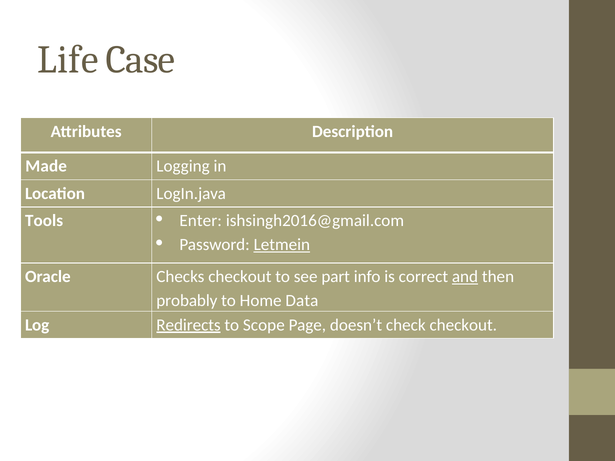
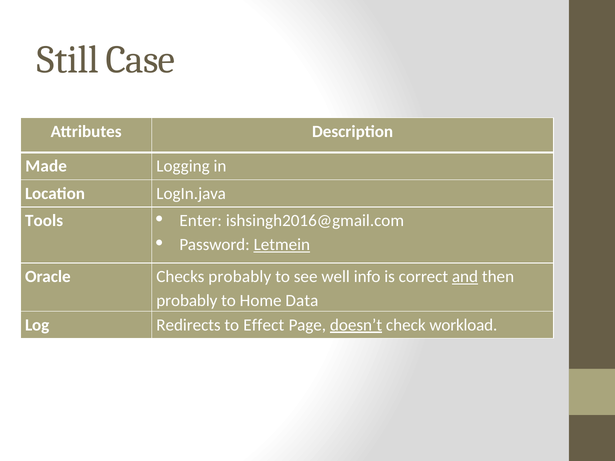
Life: Life -> Still
Checks checkout: checkout -> probably
part: part -> well
Redirects underline: present -> none
Scope: Scope -> Effect
doesn’t underline: none -> present
check checkout: checkout -> workload
